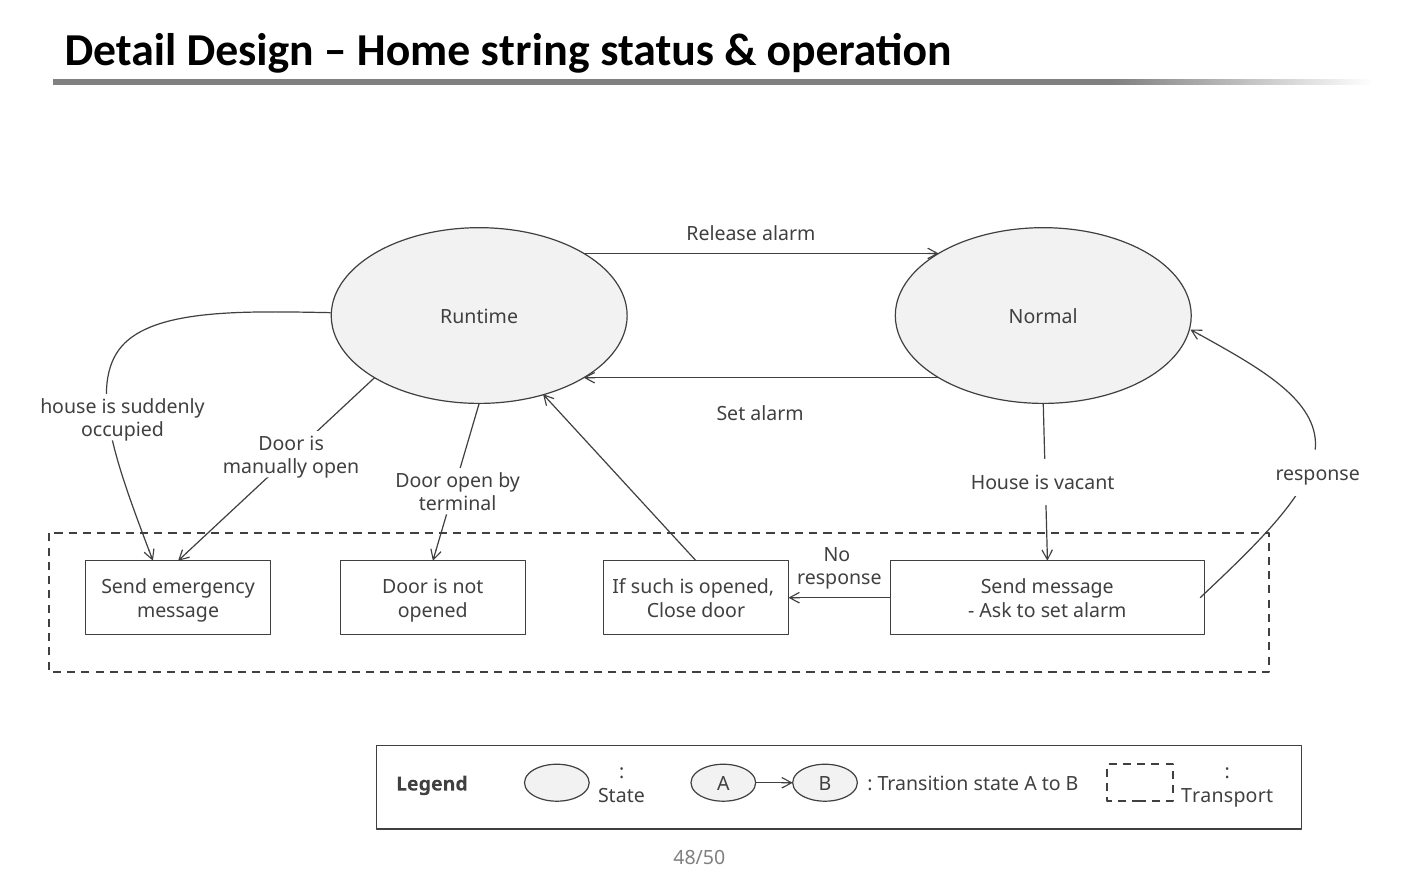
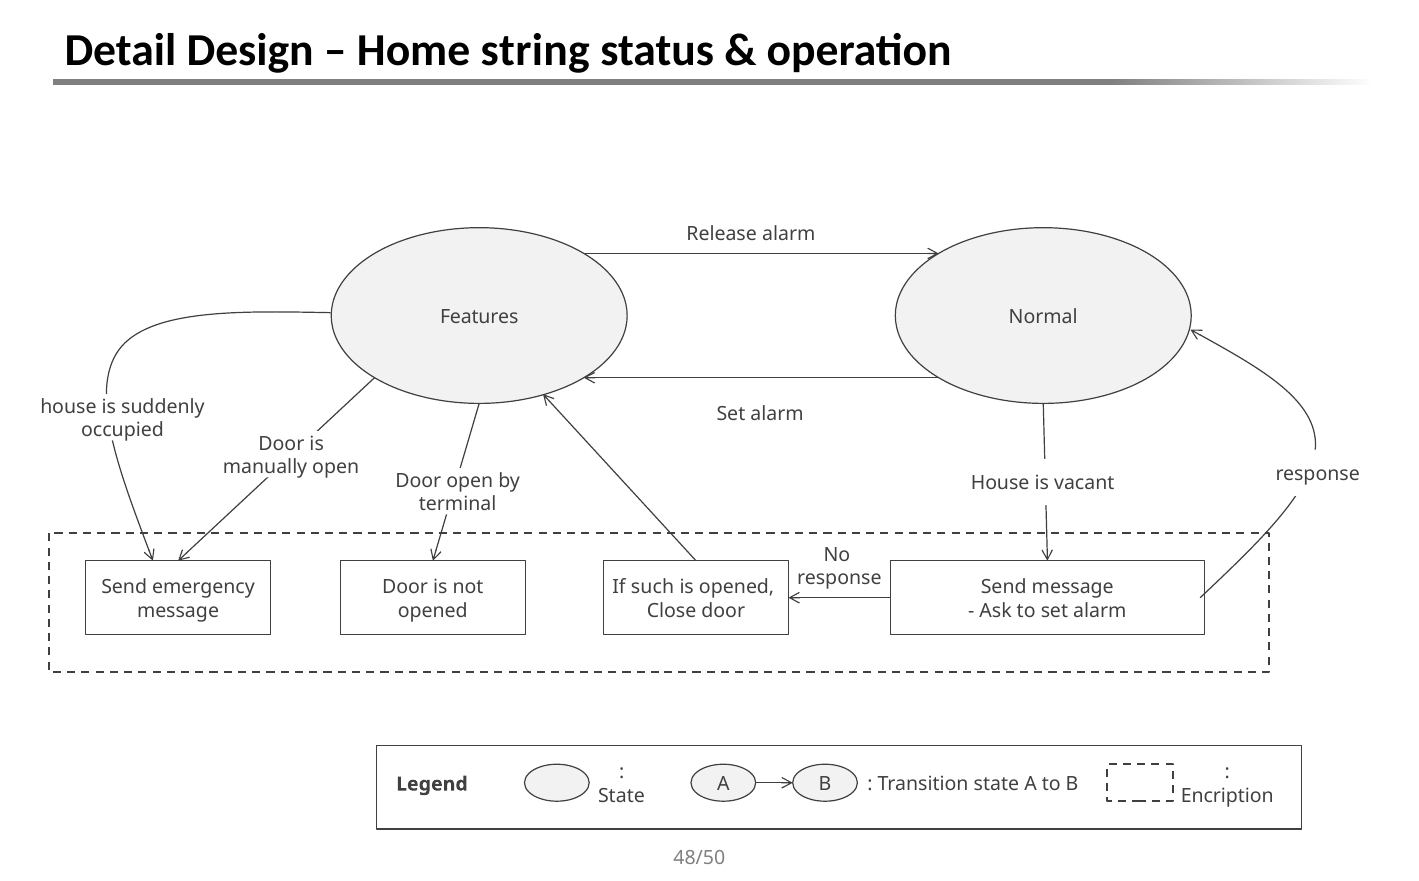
Runtime: Runtime -> Features
Transport: Transport -> Encription
